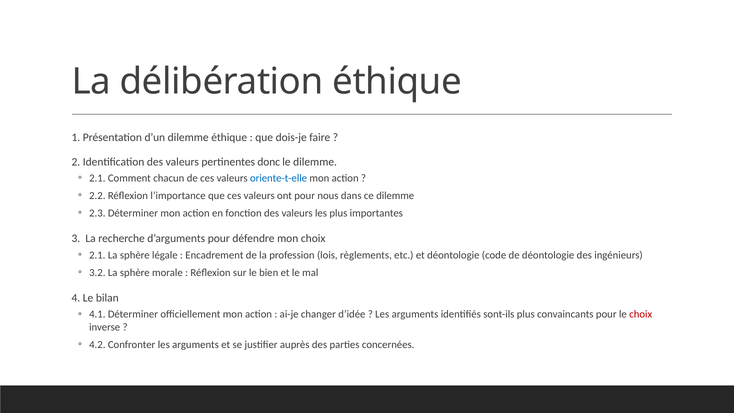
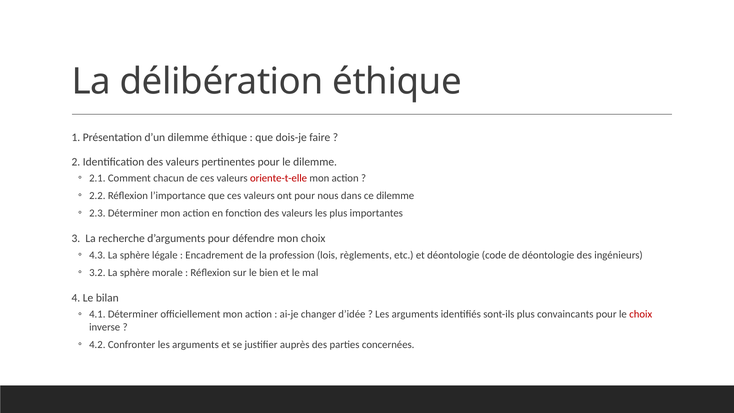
pertinentes donc: donc -> pour
oriente-t-elle colour: blue -> red
2.1 at (97, 255): 2.1 -> 4.3
